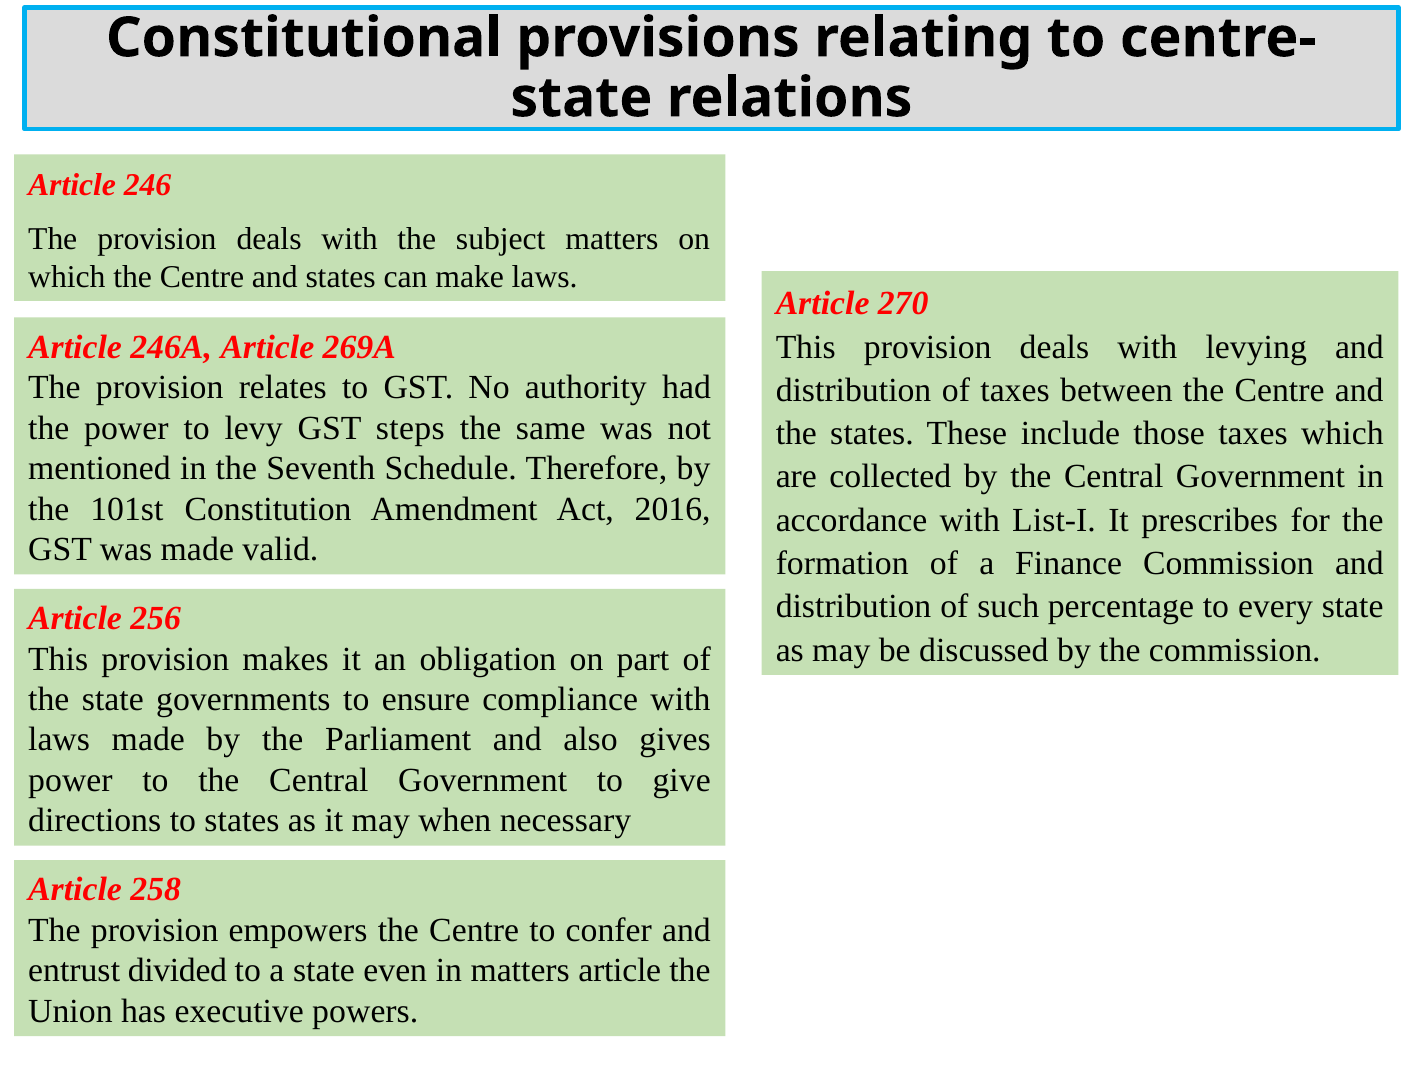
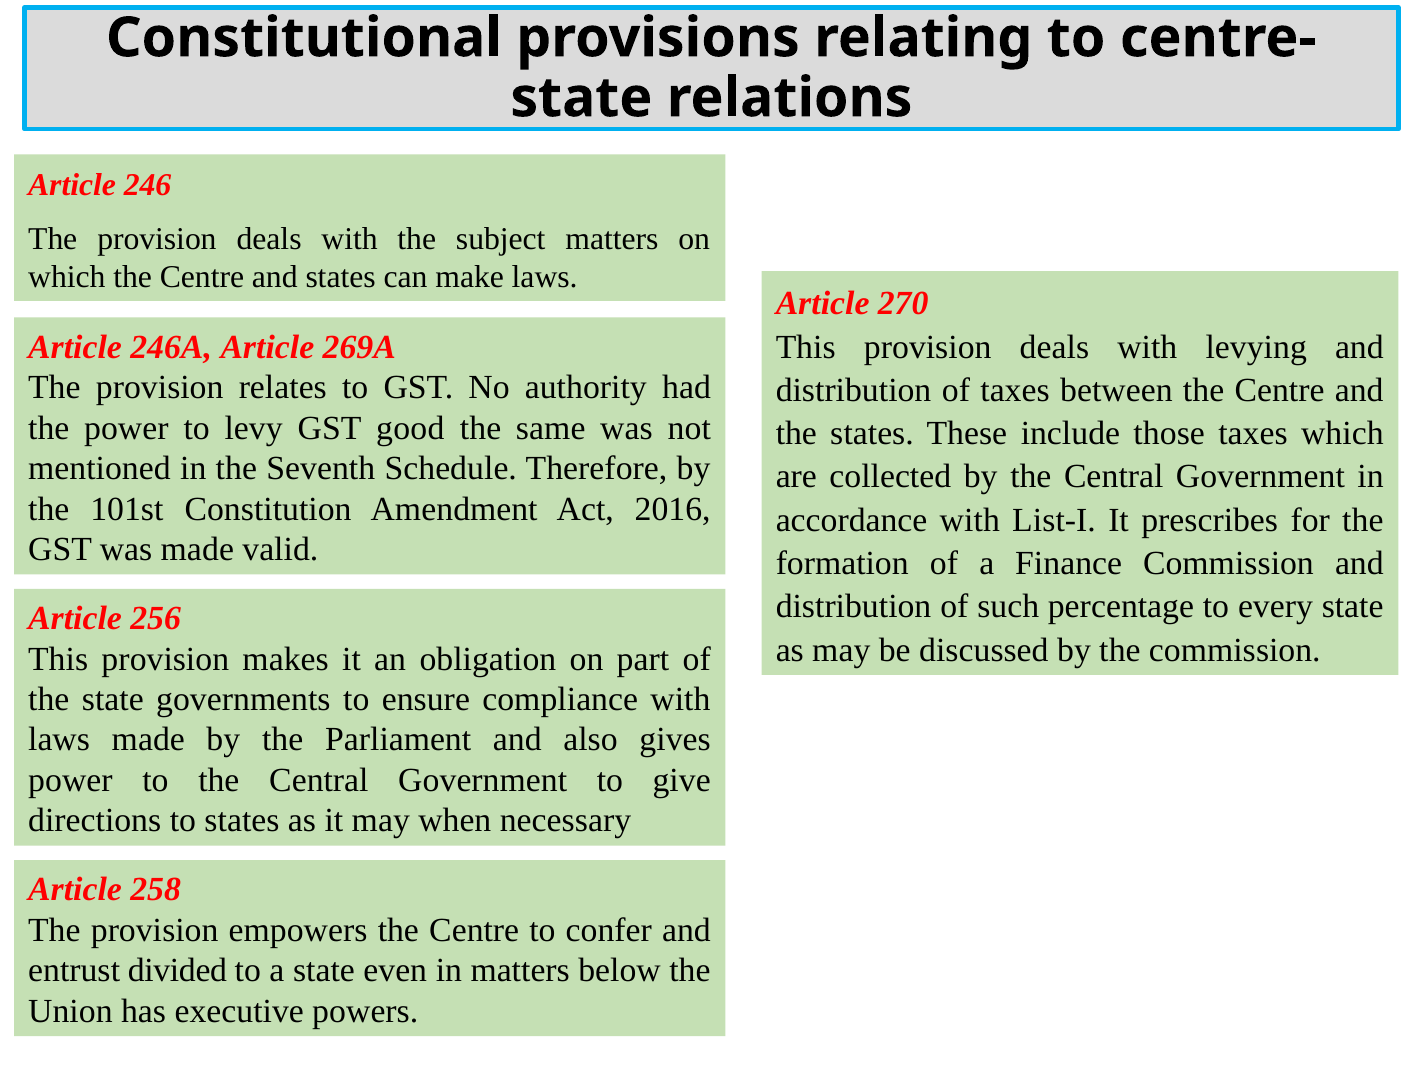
steps: steps -> good
matters article: article -> below
